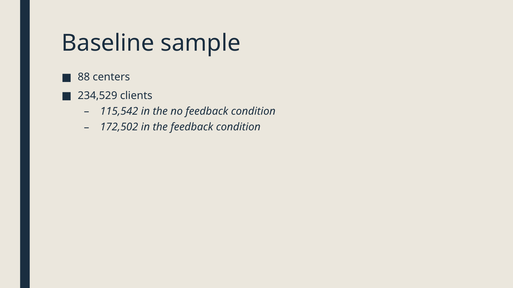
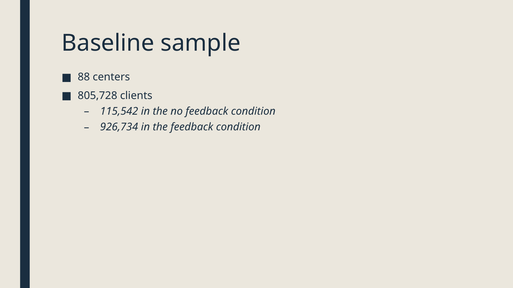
234,529: 234,529 -> 805,728
172,502: 172,502 -> 926,734
